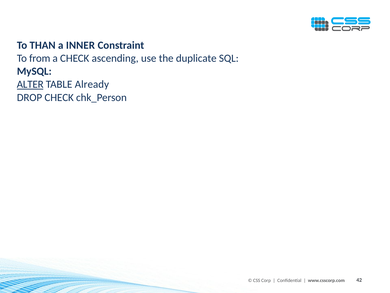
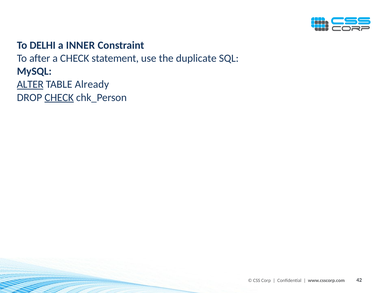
THAN: THAN -> DELHI
from: from -> after
ascending: ascending -> statement
CHECK at (59, 97) underline: none -> present
